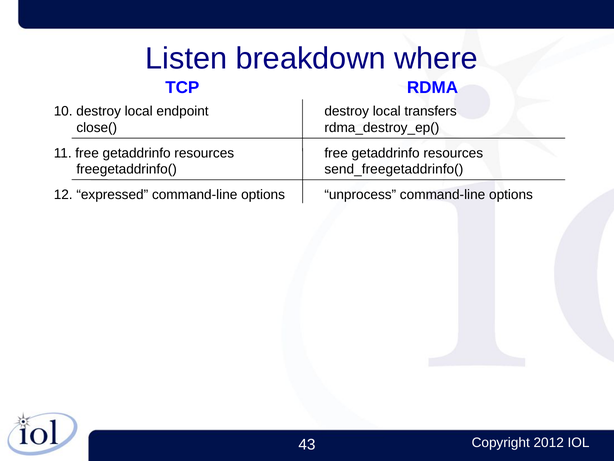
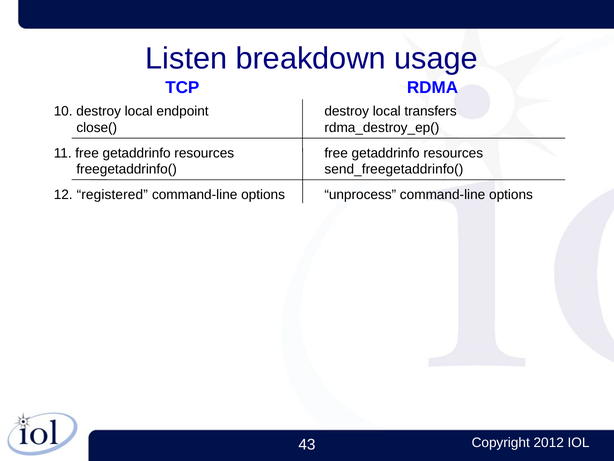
where: where -> usage
expressed: expressed -> registered
